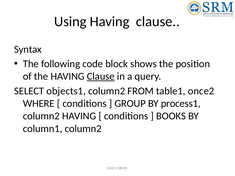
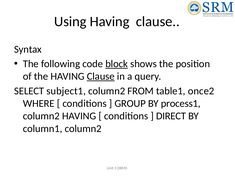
block underline: none -> present
objects1: objects1 -> subject1
BOOKS: BOOKS -> DIRECT
